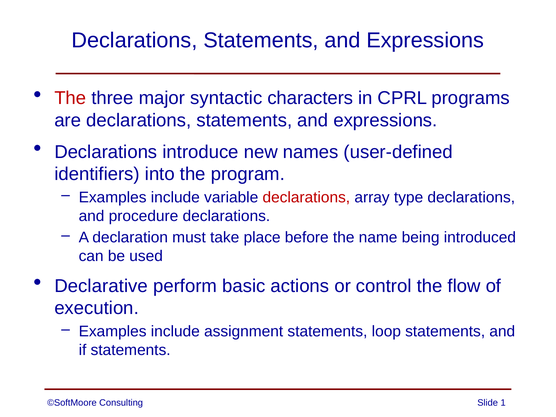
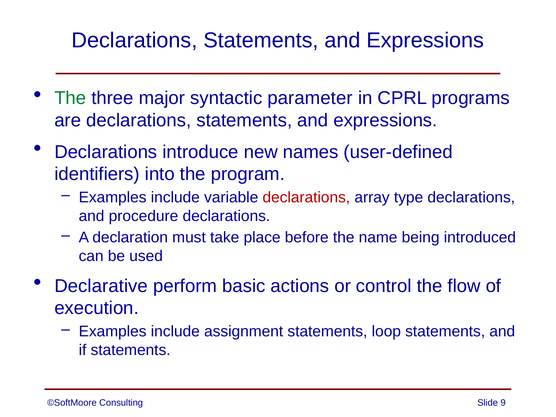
The at (70, 98) colour: red -> green
characters: characters -> parameter
1: 1 -> 9
